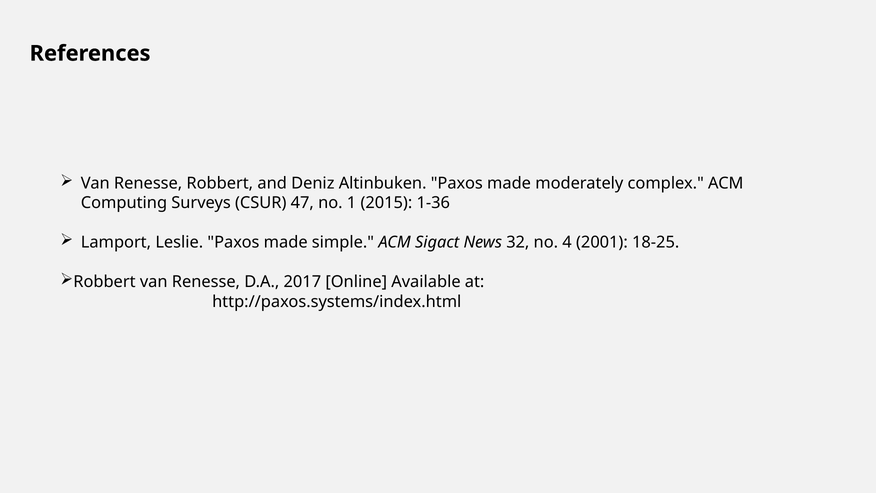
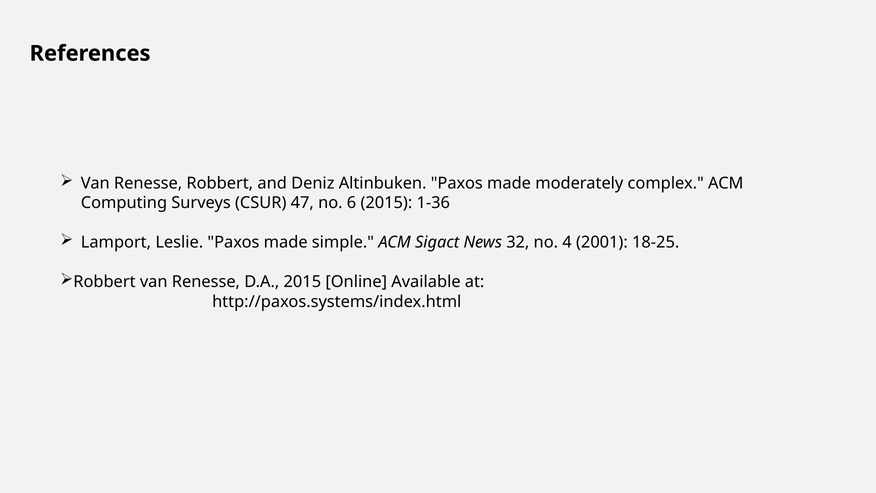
1: 1 -> 6
D.A 2017: 2017 -> 2015
